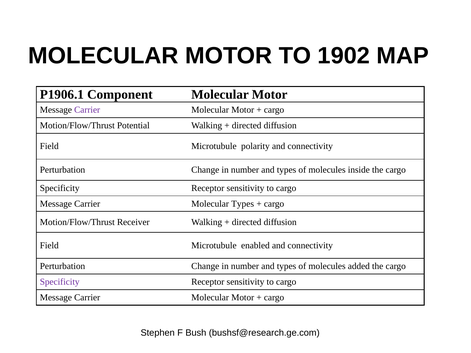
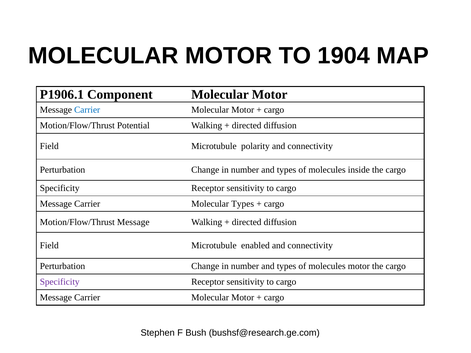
1902: 1902 -> 1904
Carrier at (87, 110) colour: purple -> blue
Motion/Flow/Thrust Receiver: Receiver -> Message
molecules added: added -> motor
